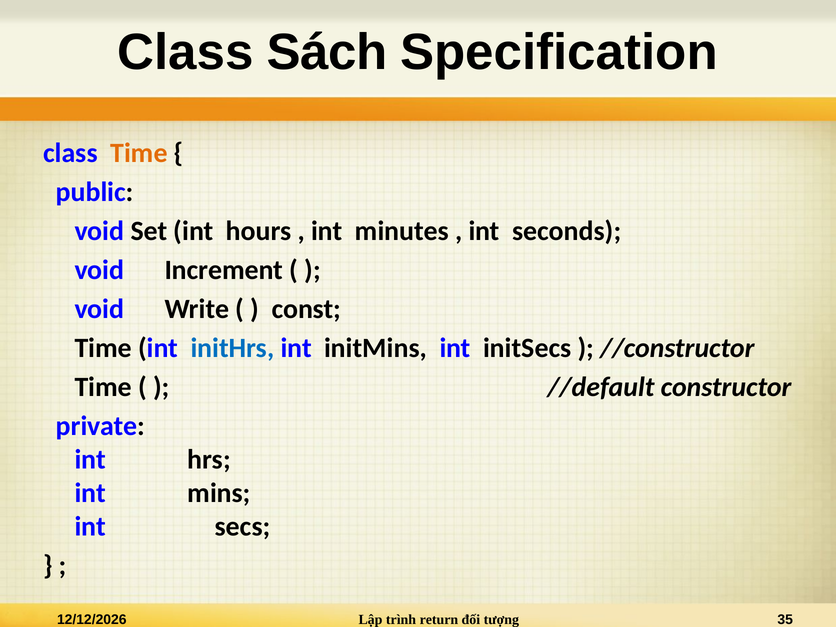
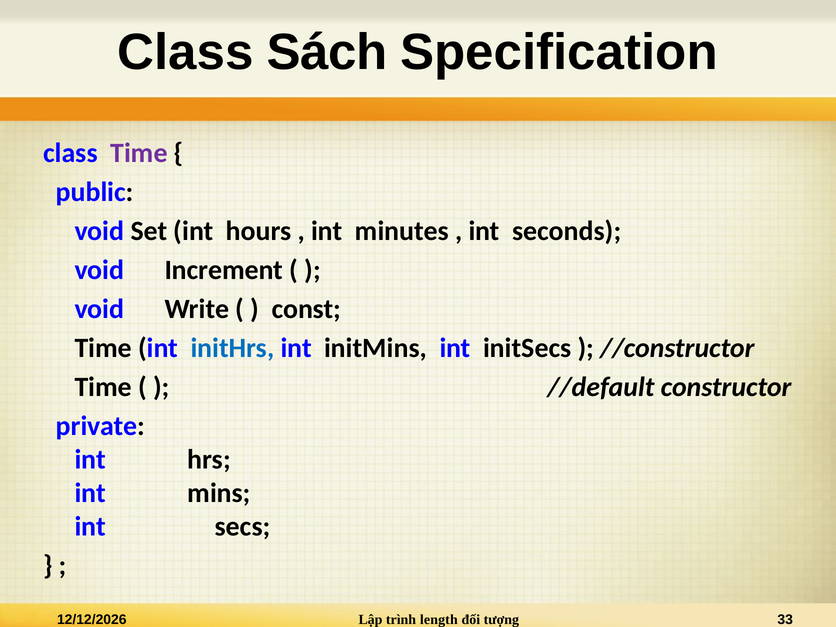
Time at (139, 153) colour: orange -> purple
return: return -> length
35: 35 -> 33
